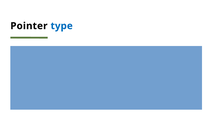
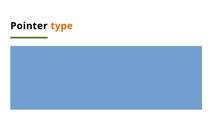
type colour: blue -> orange
